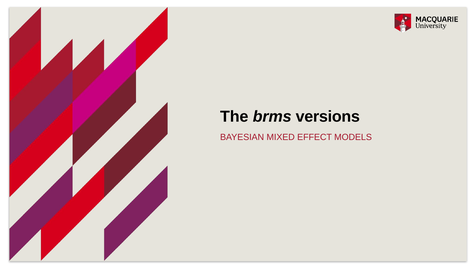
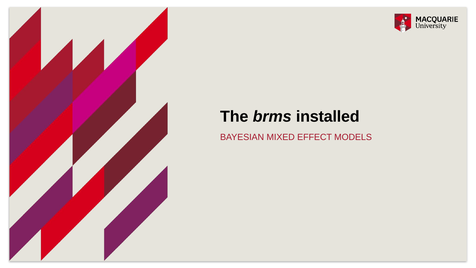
versions: versions -> installed
